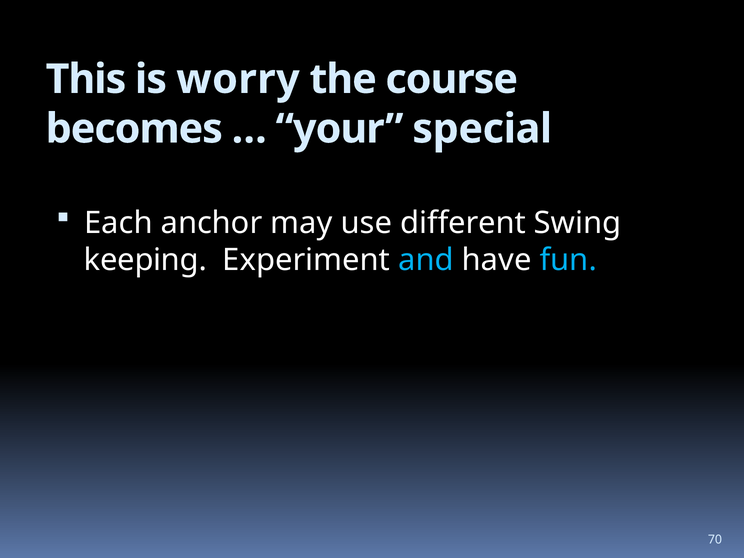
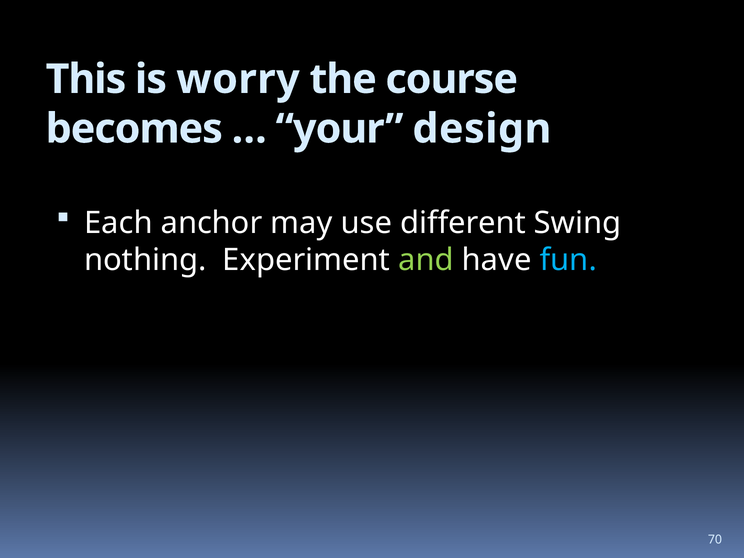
special: special -> design
keeping: keeping -> nothing
and colour: light blue -> light green
